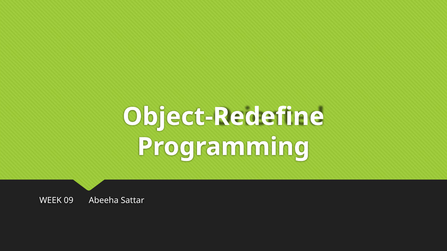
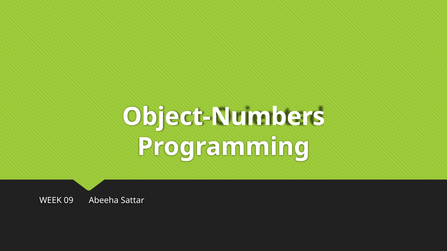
Object-Redefine: Object-Redefine -> Object-Numbers
